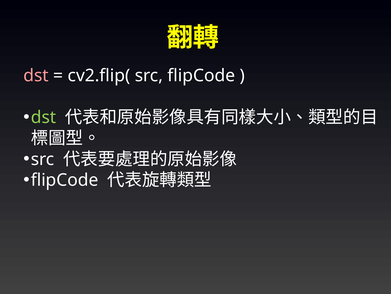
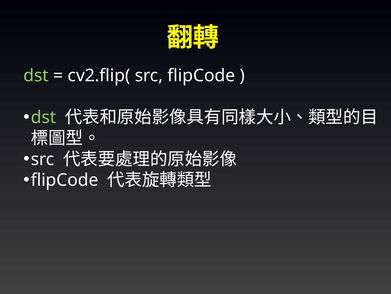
dst at (36, 75) colour: pink -> light green
